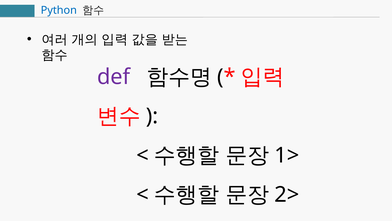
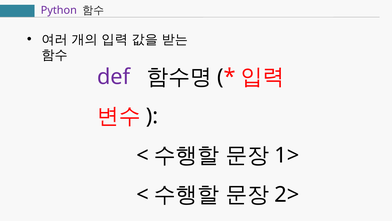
Python colour: blue -> purple
